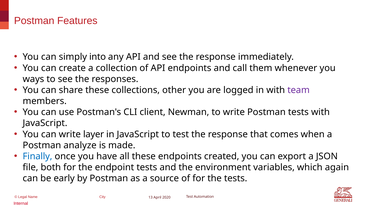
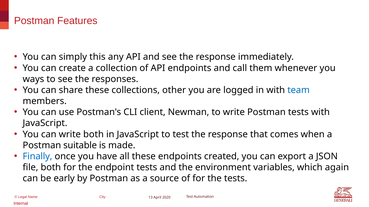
into: into -> this
team colour: purple -> blue
write layer: layer -> both
analyze: analyze -> suitable
